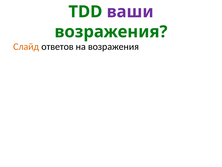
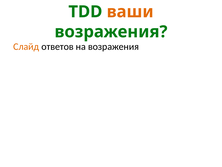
ваши colour: purple -> orange
